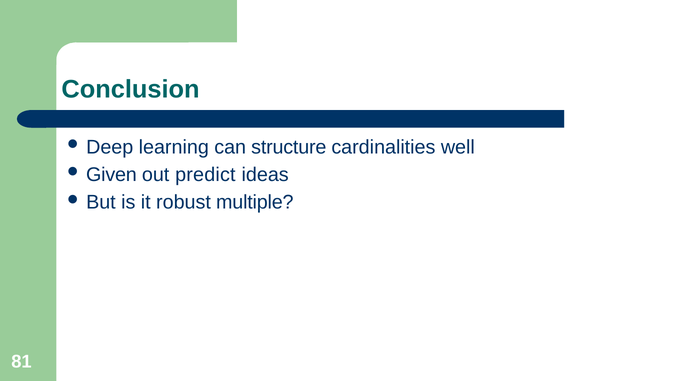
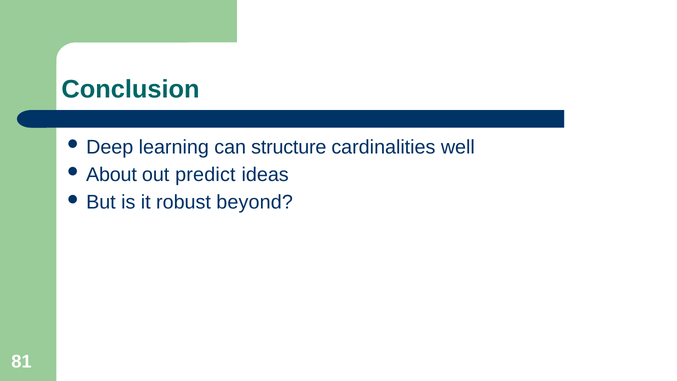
Given: Given -> About
multiple: multiple -> beyond
